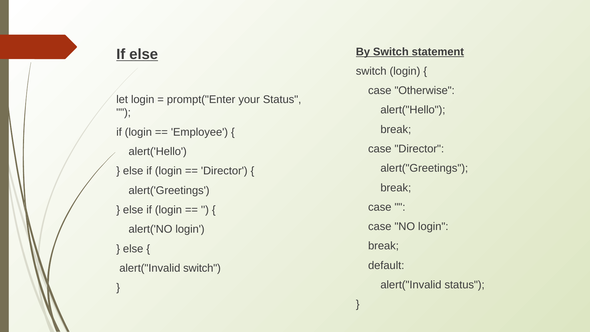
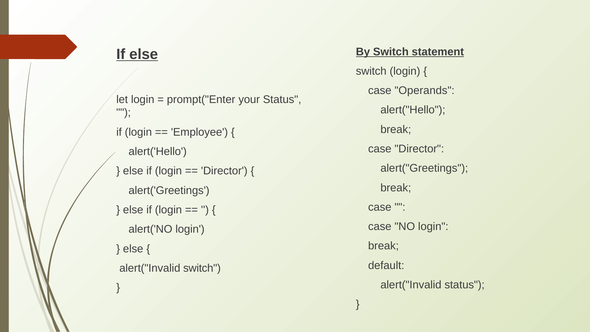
Otherwise: Otherwise -> Operands
